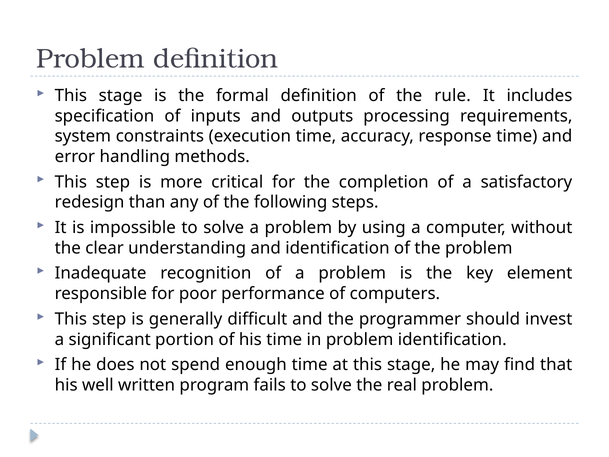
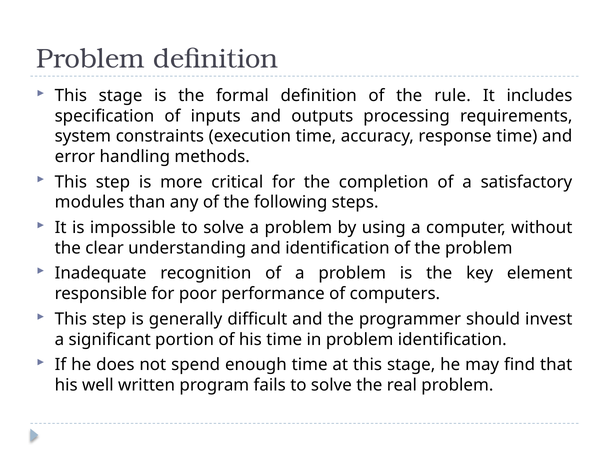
redesign: redesign -> modules
